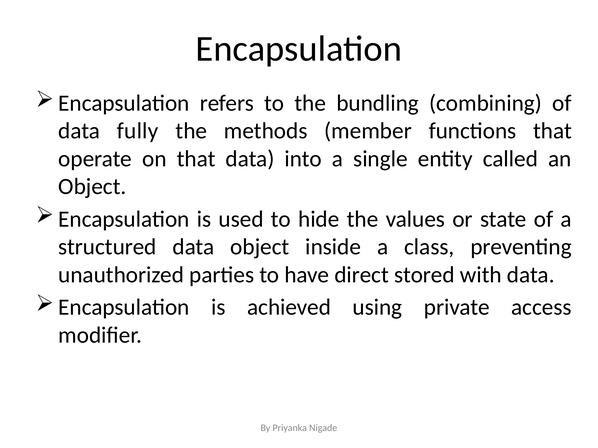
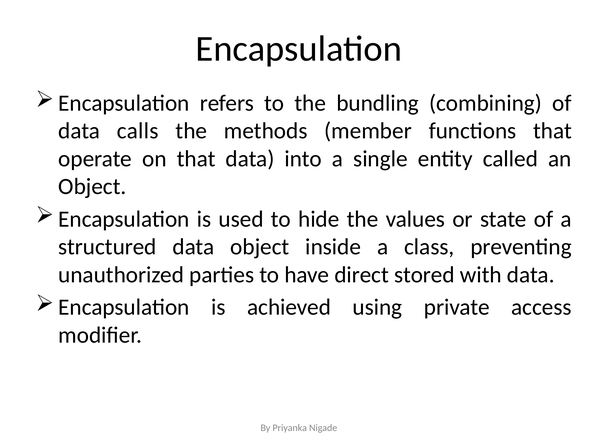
fully: fully -> calls
